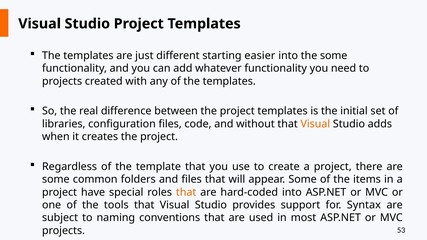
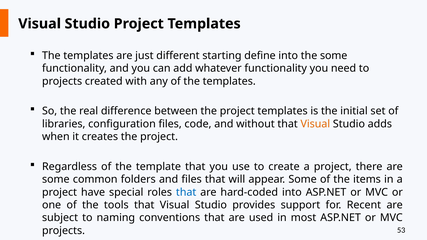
easier: easier -> define
that at (186, 192) colour: orange -> blue
Syntax: Syntax -> Recent
